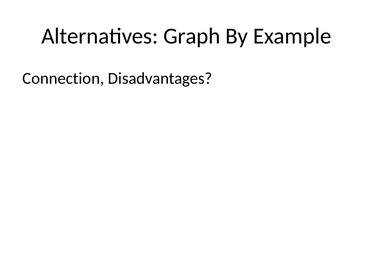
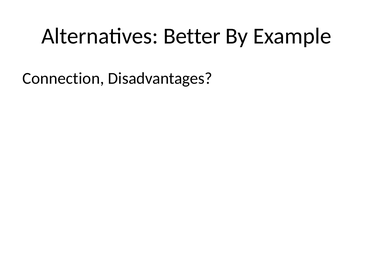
Graph: Graph -> Better
